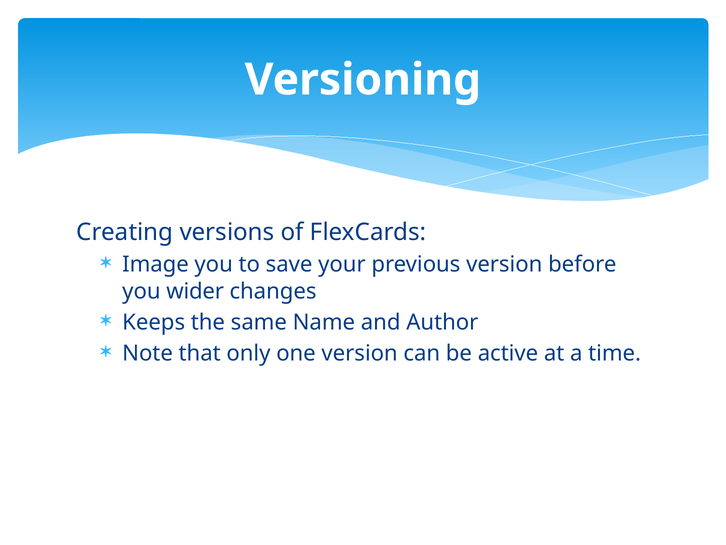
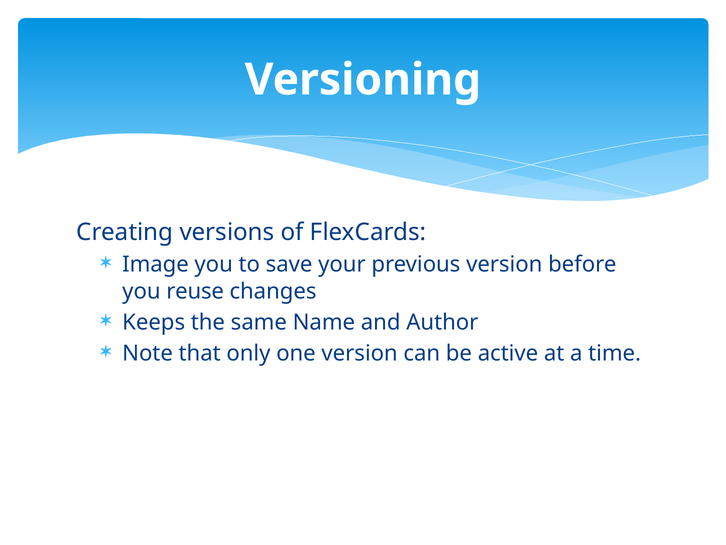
wider: wider -> reuse
